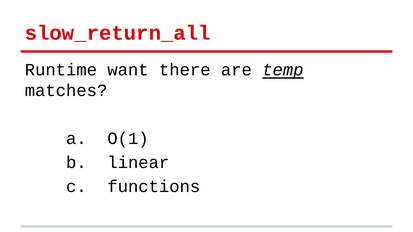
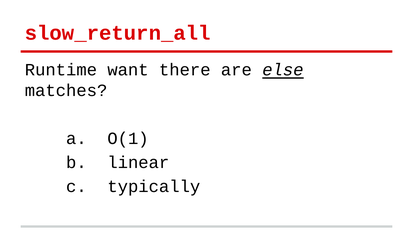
temp: temp -> else
functions: functions -> typically
